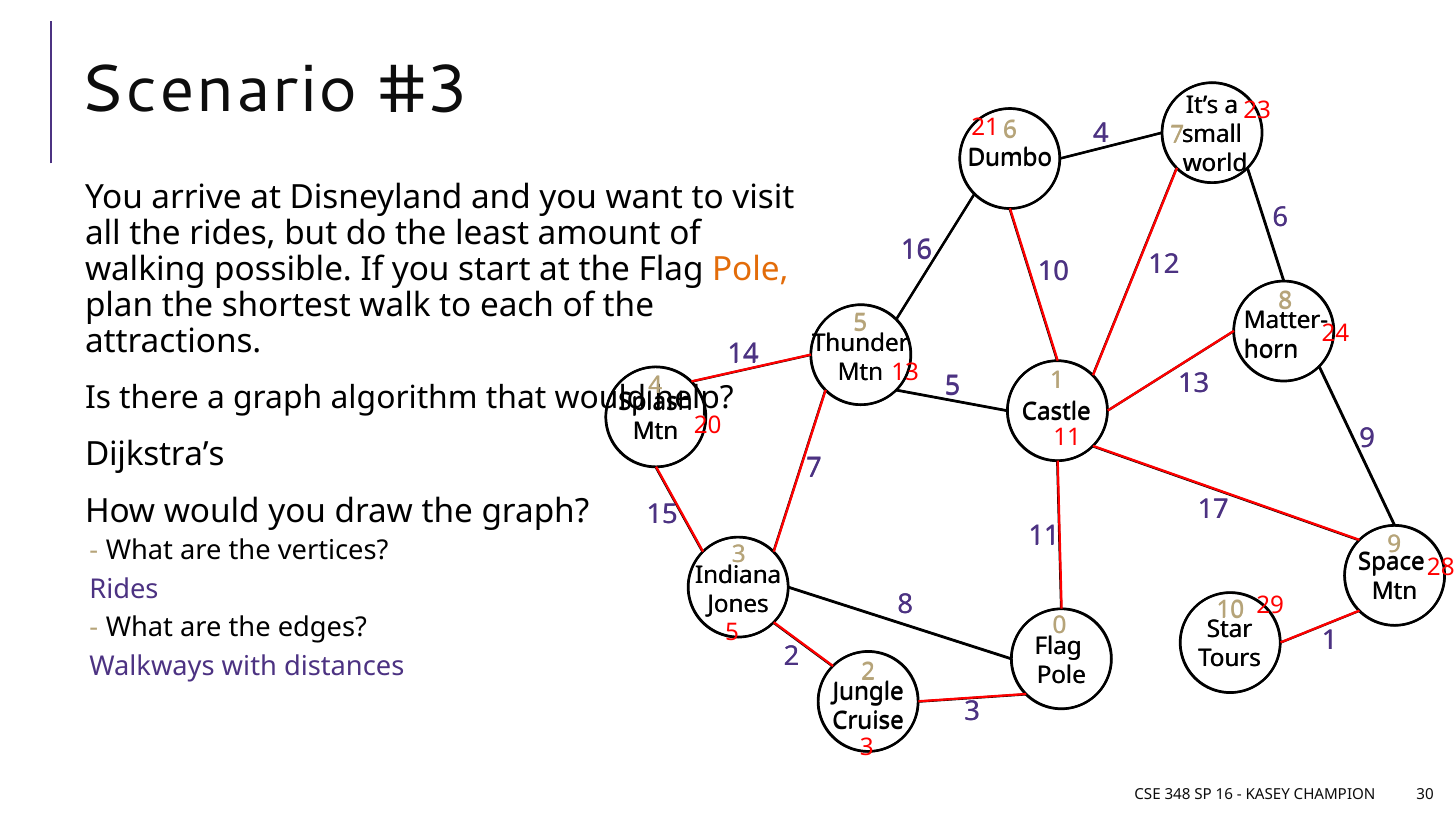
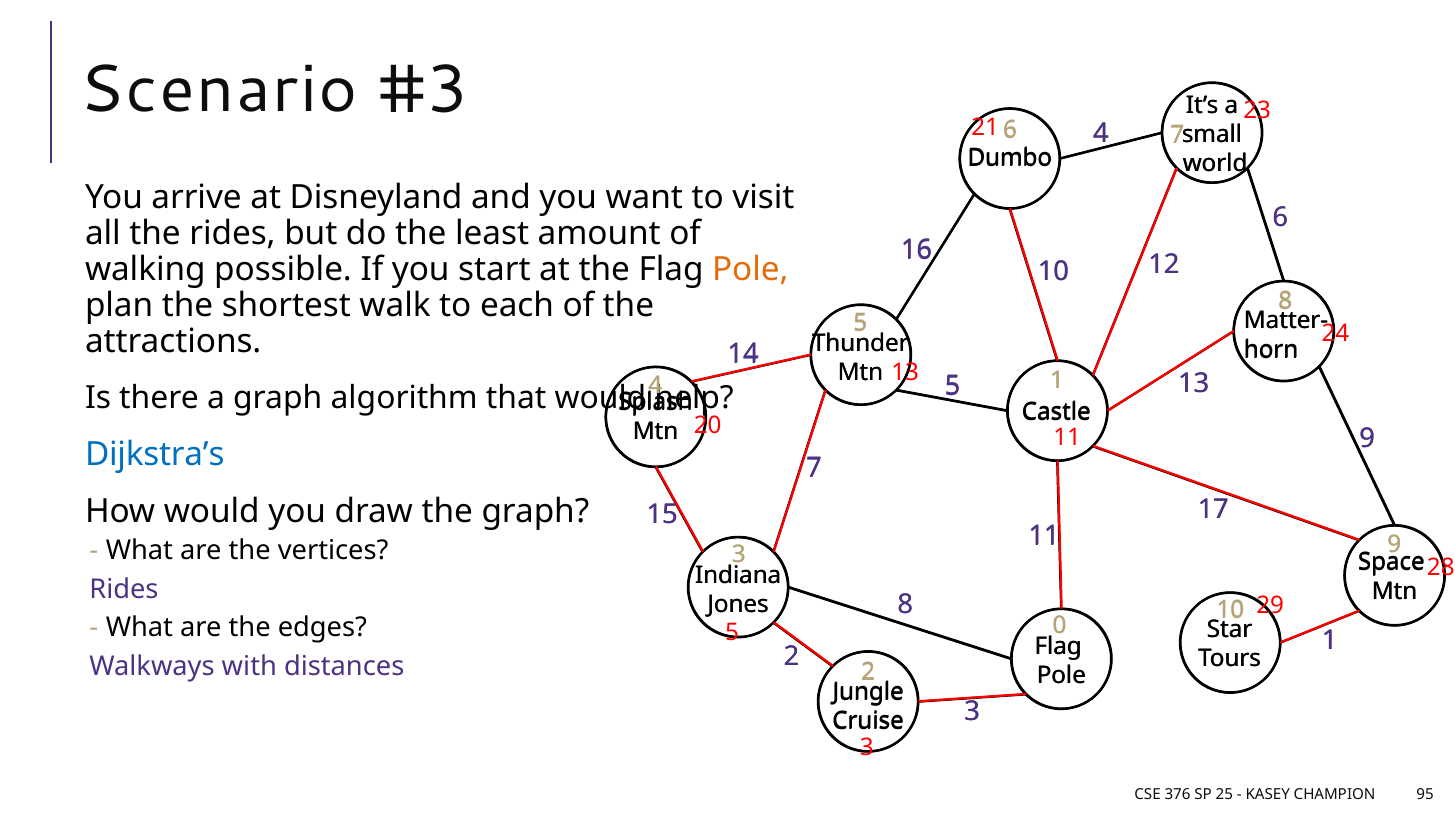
Dijkstra’s colour: black -> blue
348: 348 -> 376
SP 16: 16 -> 25
30: 30 -> 95
